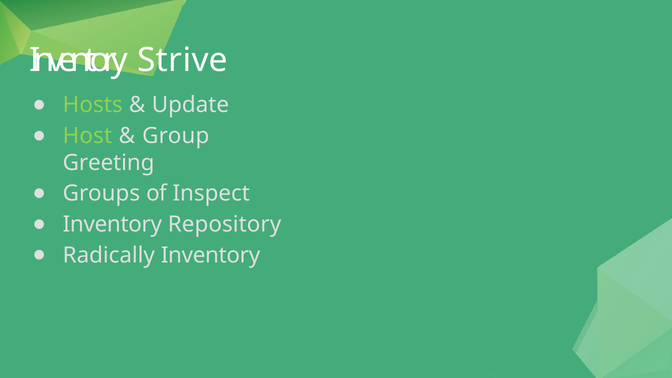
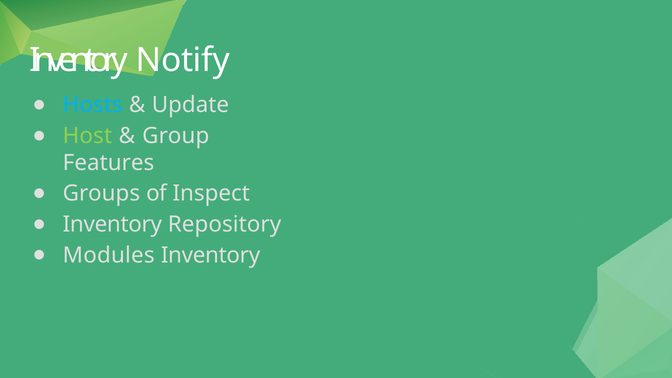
Strive: Strive -> Notify
Hosts colour: light green -> light blue
Greeting: Greeting -> Features
Radically: Radically -> Modules
